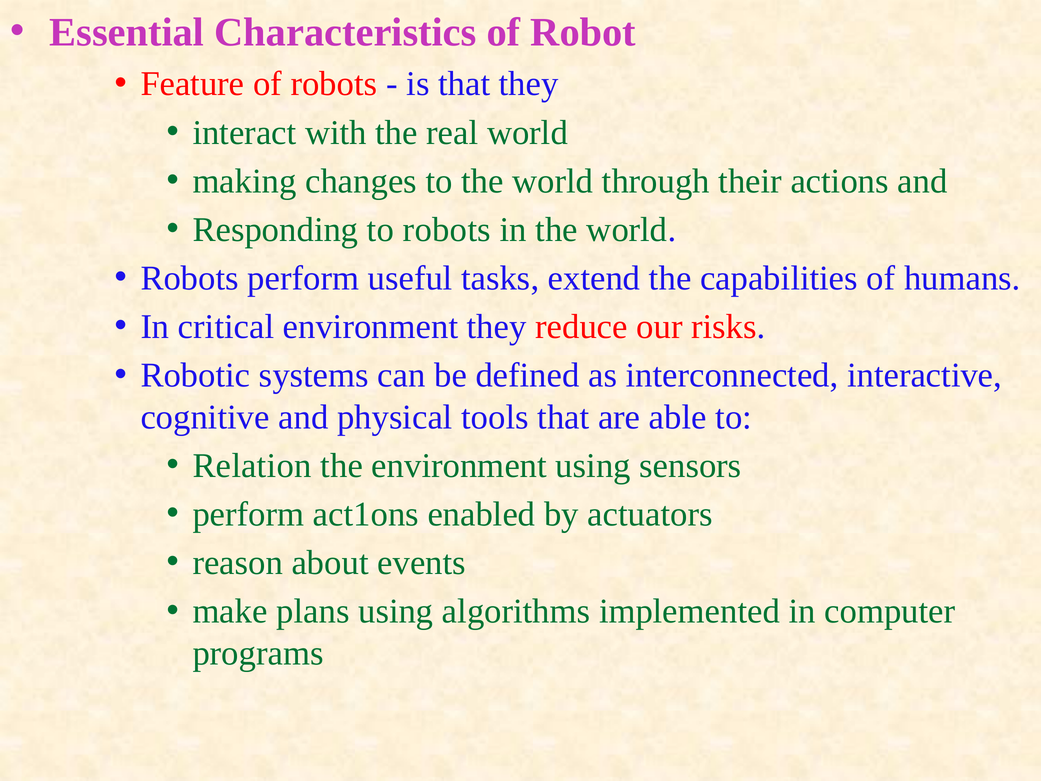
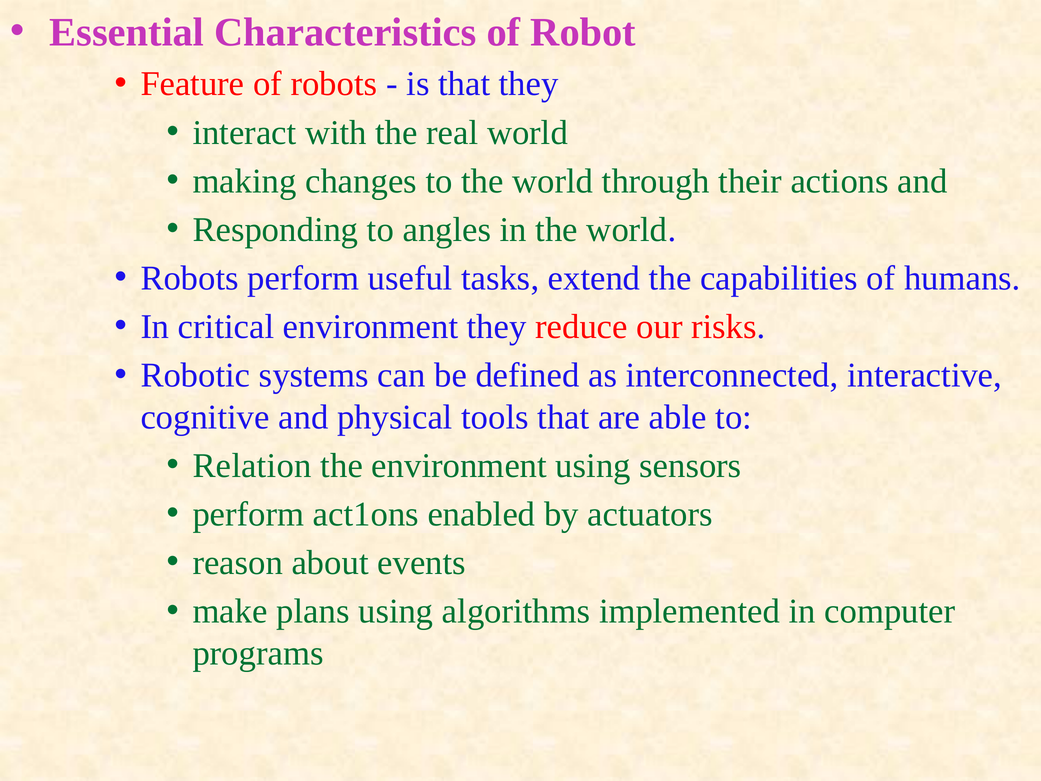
to robots: robots -> angles
